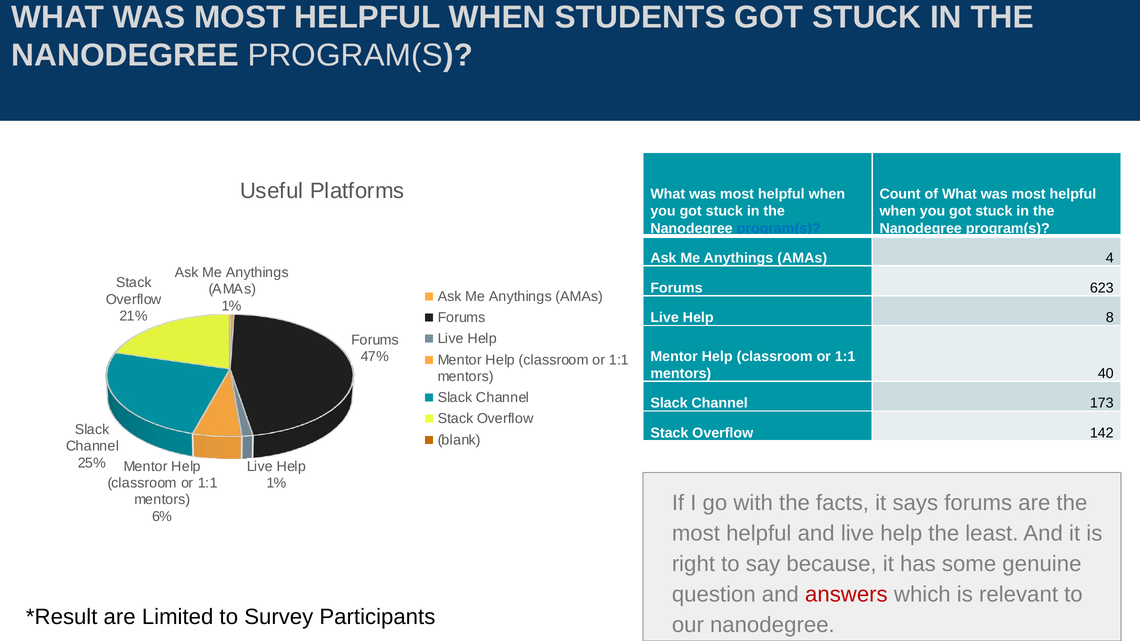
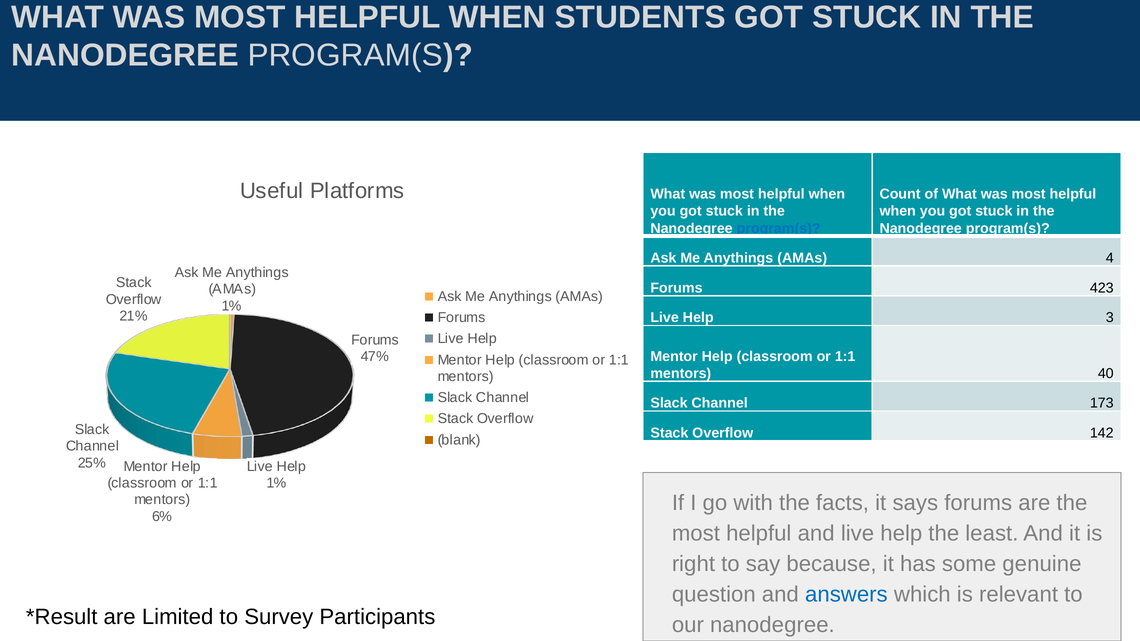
623: 623 -> 423
8: 8 -> 3
answers colour: red -> blue
